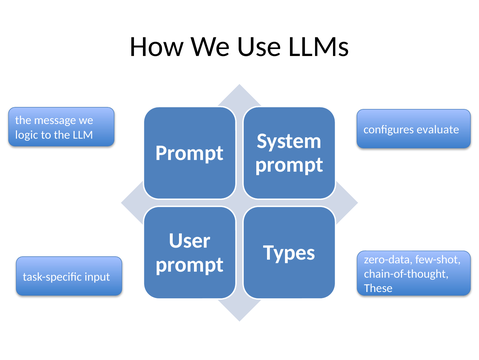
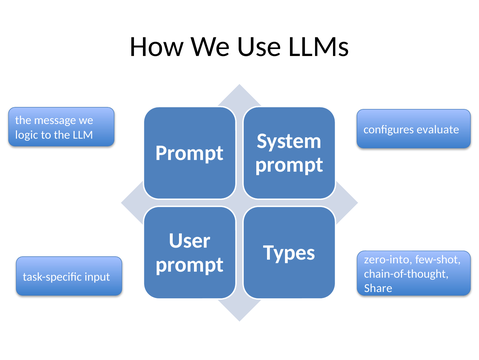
zero-data: zero-data -> zero-into
These: These -> Share
